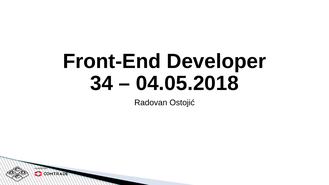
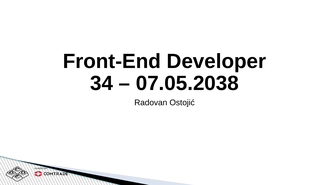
04.05.2018: 04.05.2018 -> 07.05.2038
